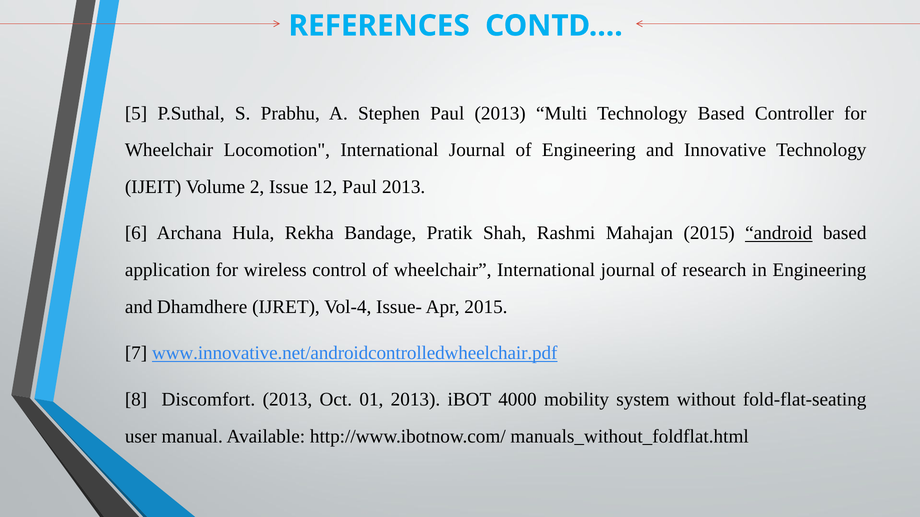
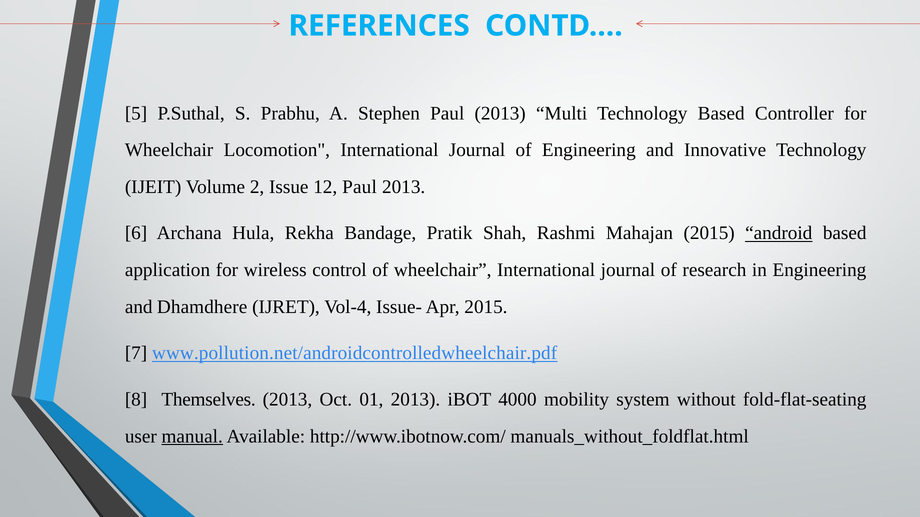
www.innovative.net/androidcontrolledwheelchair.pdf: www.innovative.net/androidcontrolledwheelchair.pdf -> www.pollution.net/androidcontrolledwheelchair.pdf
Discomfort: Discomfort -> Themselves
manual underline: none -> present
